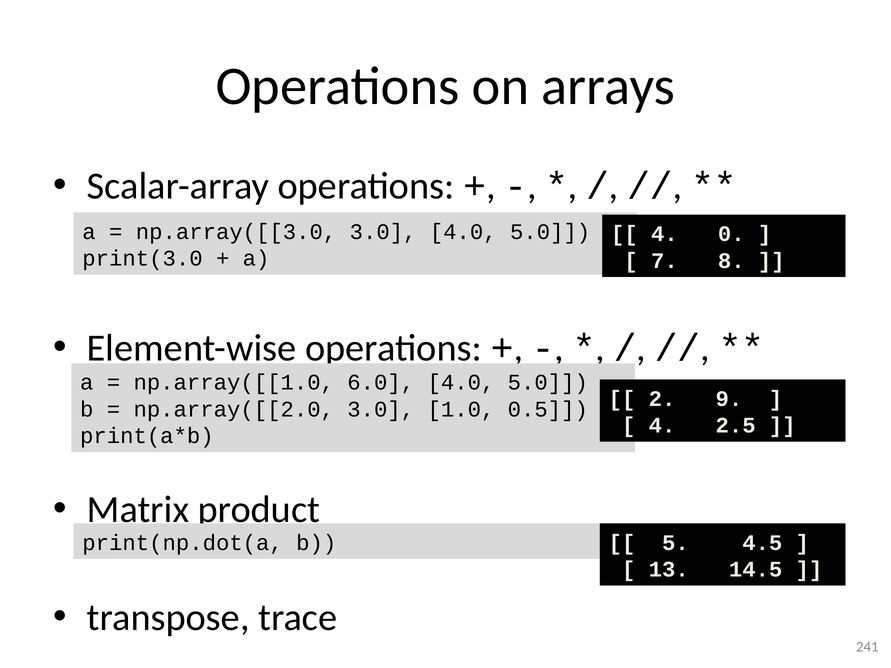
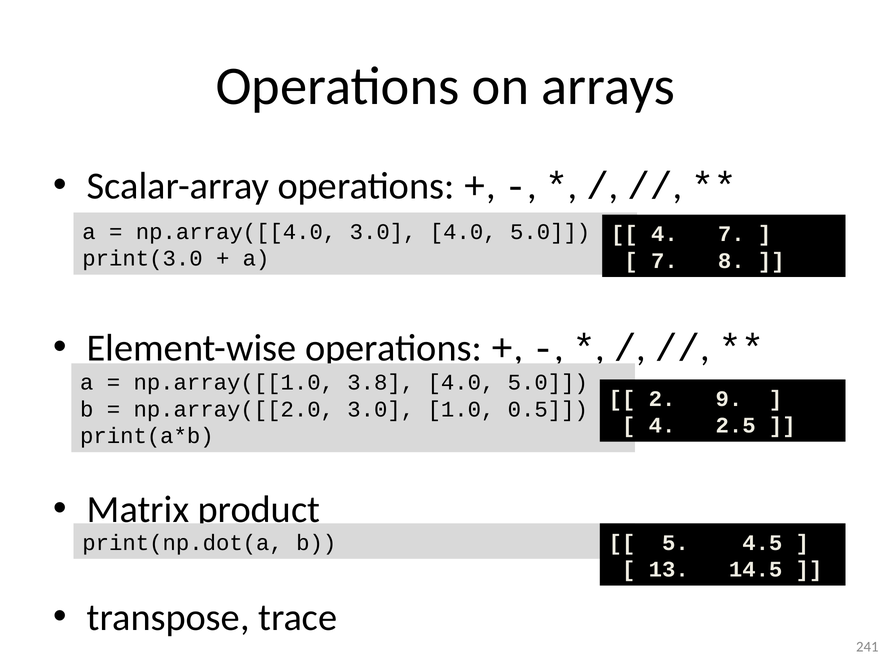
np.array([[3.0: np.array([[3.0 -> np.array([[4.0
4 0: 0 -> 7
6.0: 6.0 -> 3.8
